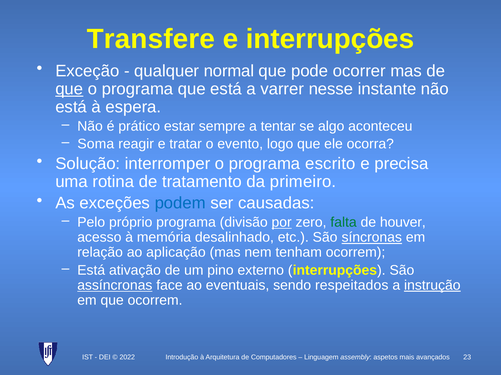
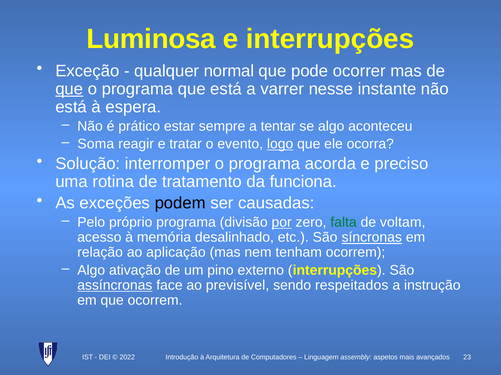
Transfere: Transfere -> Luminosa
logo underline: none -> present
escrito: escrito -> acorda
precisa: precisa -> preciso
primeiro: primeiro -> funciona
podem colour: blue -> black
houver: houver -> voltam
Está at (91, 271): Está -> Algo
eventuais: eventuais -> previsível
instrução underline: present -> none
